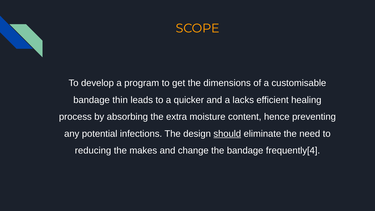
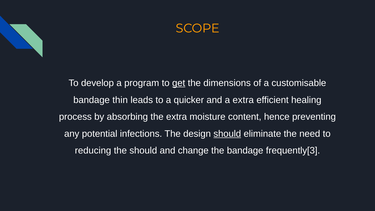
get underline: none -> present
a lacks: lacks -> extra
the makes: makes -> should
frequently[4: frequently[4 -> frequently[3
